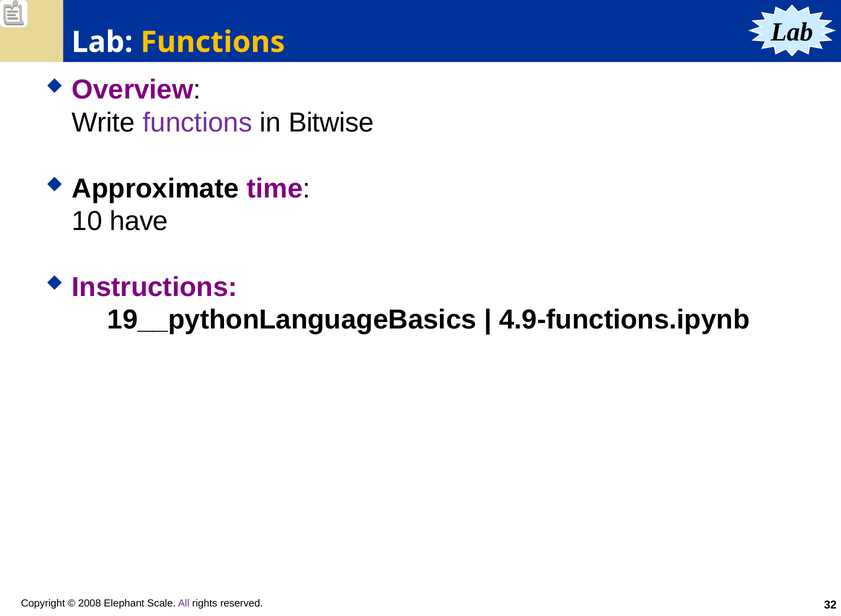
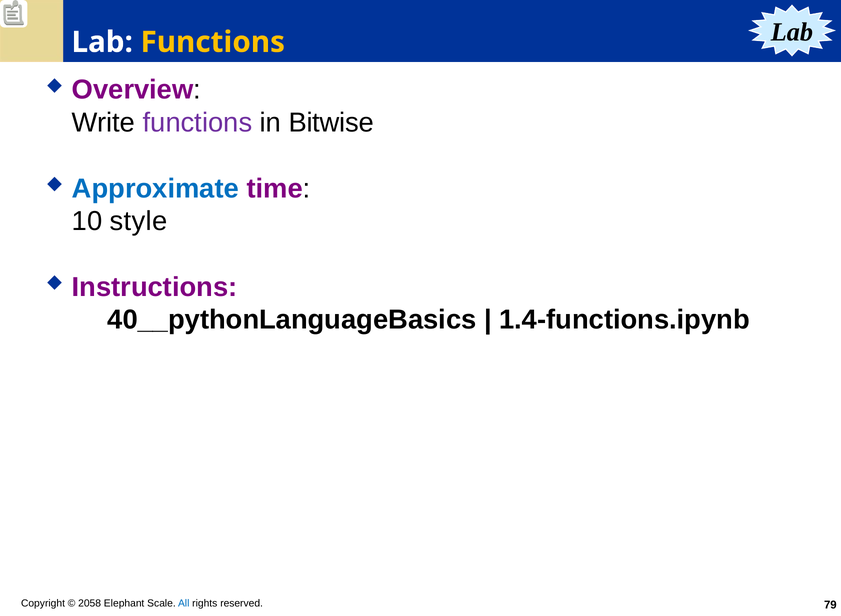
Approximate colour: black -> blue
have: have -> style
19__pythonLanguageBasics: 19__pythonLanguageBasics -> 40__pythonLanguageBasics
4.9-functions.ipynb: 4.9-functions.ipynb -> 1.4-functions.ipynb
2008: 2008 -> 2058
All colour: purple -> blue
32: 32 -> 79
